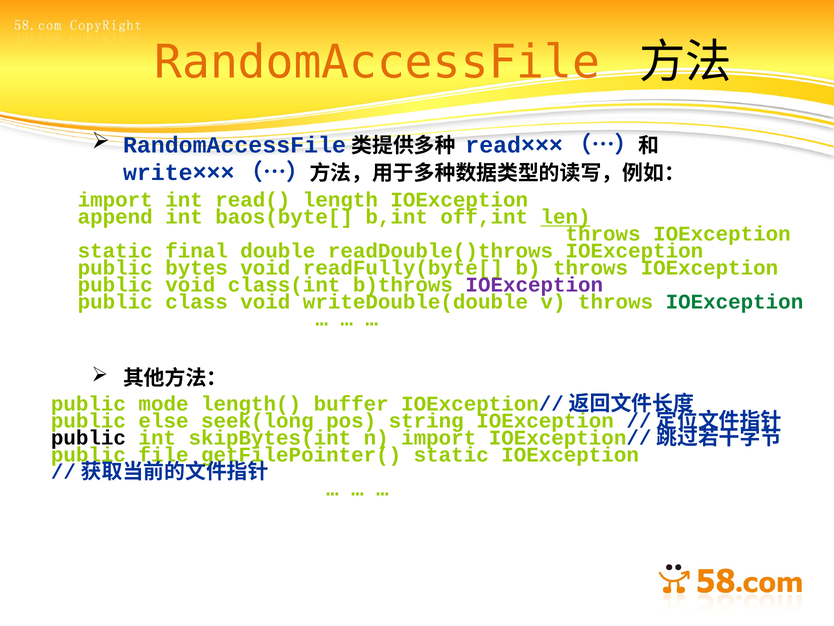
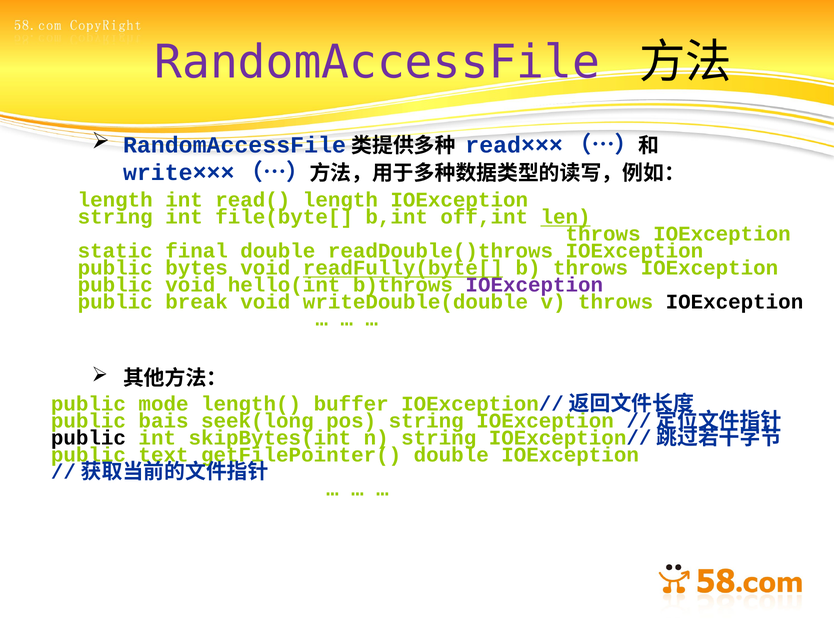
RandomAccessFile colour: orange -> purple
import at (115, 200): import -> length
append at (115, 217): append -> string
baos(byte[: baos(byte[ -> file(byte[
readFully(byte[ underline: none -> present
class(int: class(int -> hello(int
class: class -> break
IOException at (734, 302) colour: green -> black
else: else -> bais
n import: import -> string
file: file -> text
getFilePointer( static: static -> double
